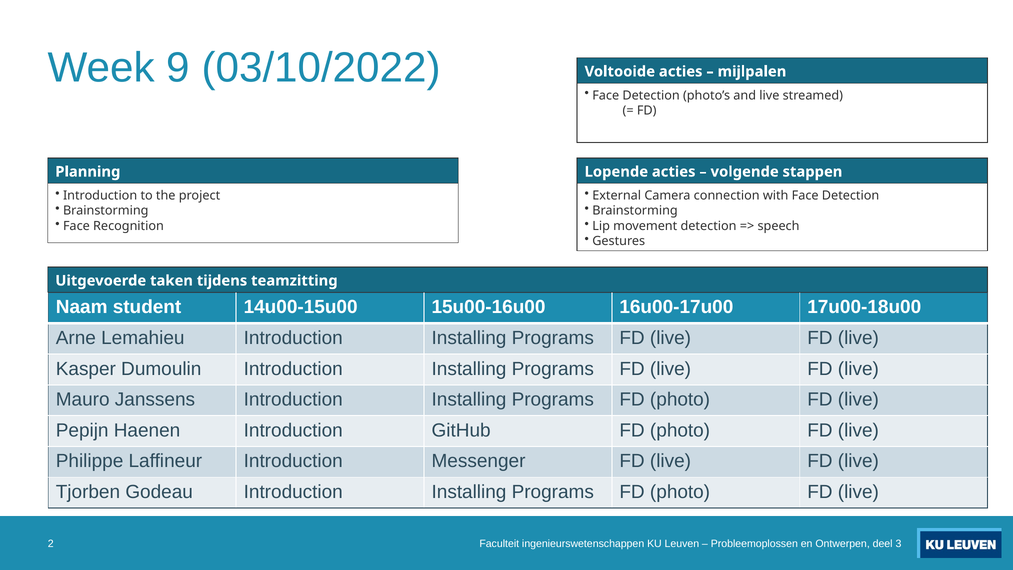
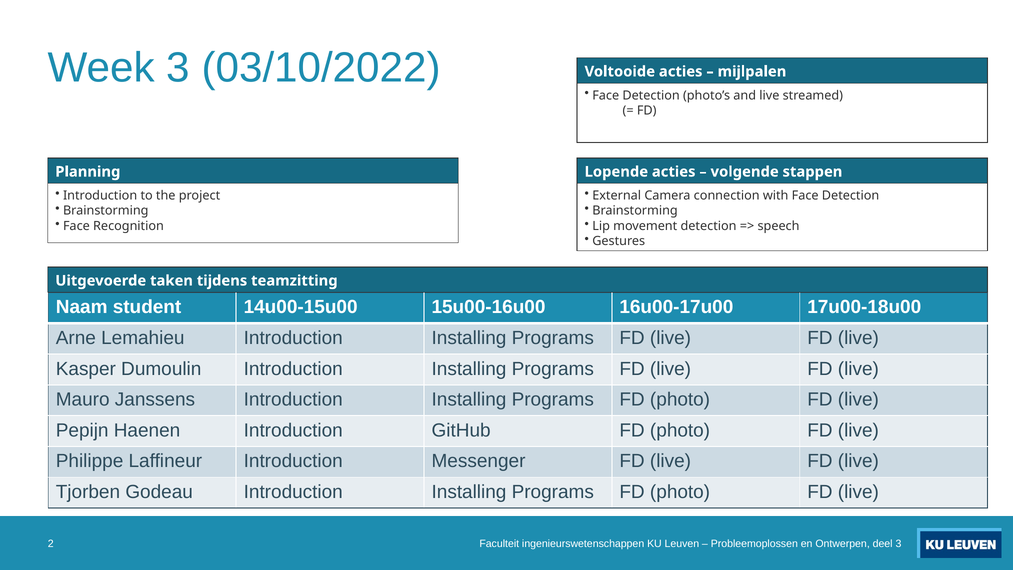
Week 9: 9 -> 3
